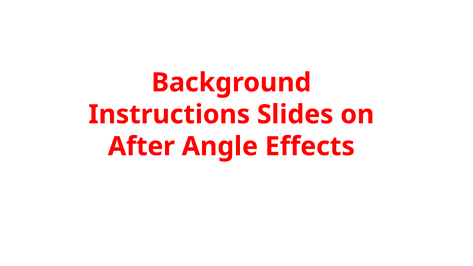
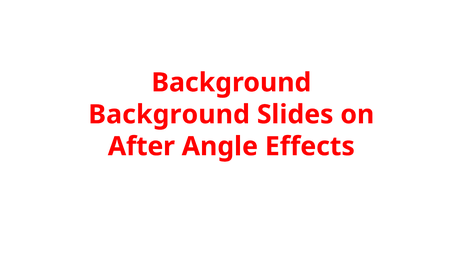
Instructions at (169, 115): Instructions -> Background
